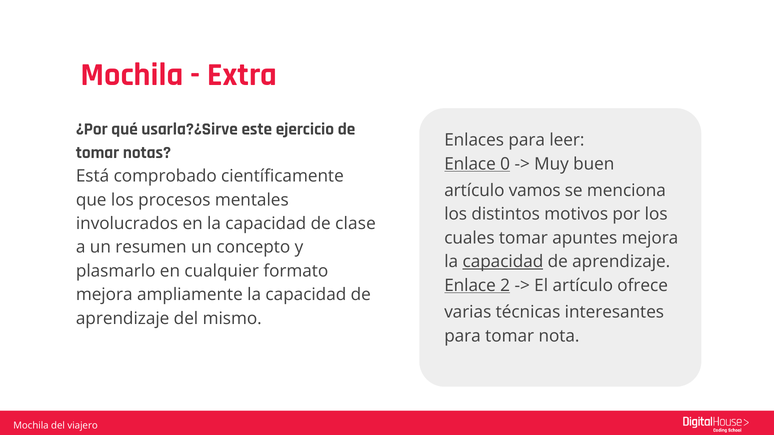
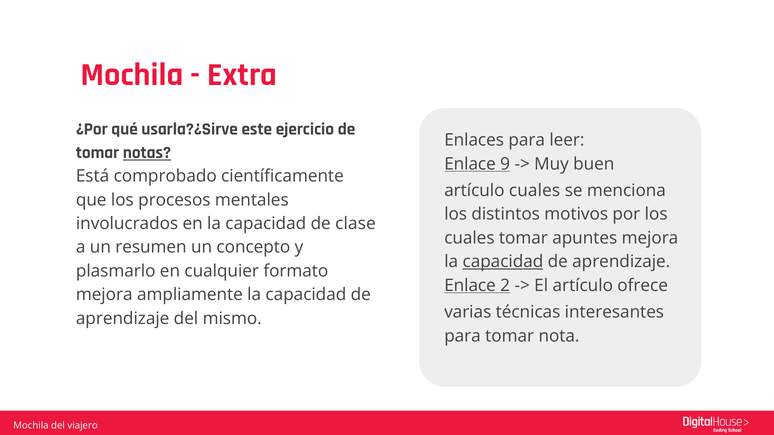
notas underline: none -> present
0: 0 -> 9
artículo vamos: vamos -> cuales
